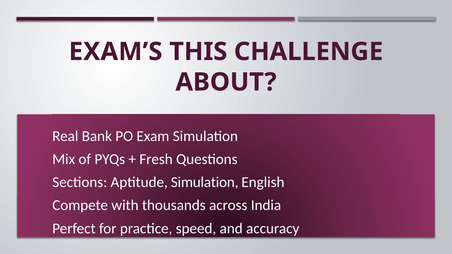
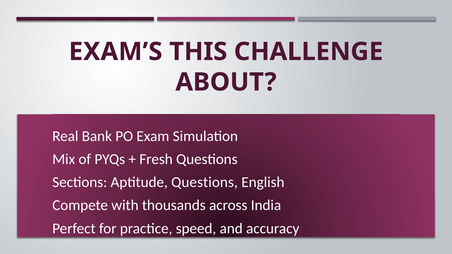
Aptitude Simulation: Simulation -> Questions
